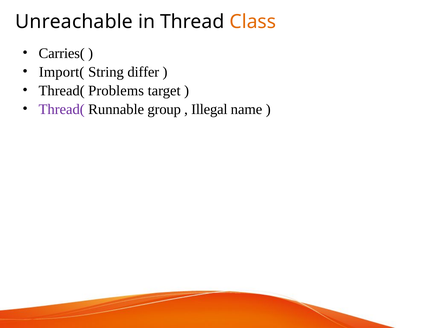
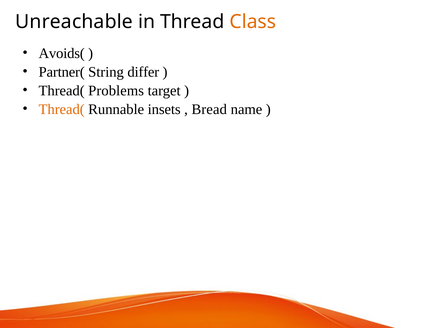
Carries(: Carries( -> Avoids(
Import(: Import( -> Partner(
Thread( at (62, 109) colour: purple -> orange
group: group -> insets
Illegal: Illegal -> Bread
